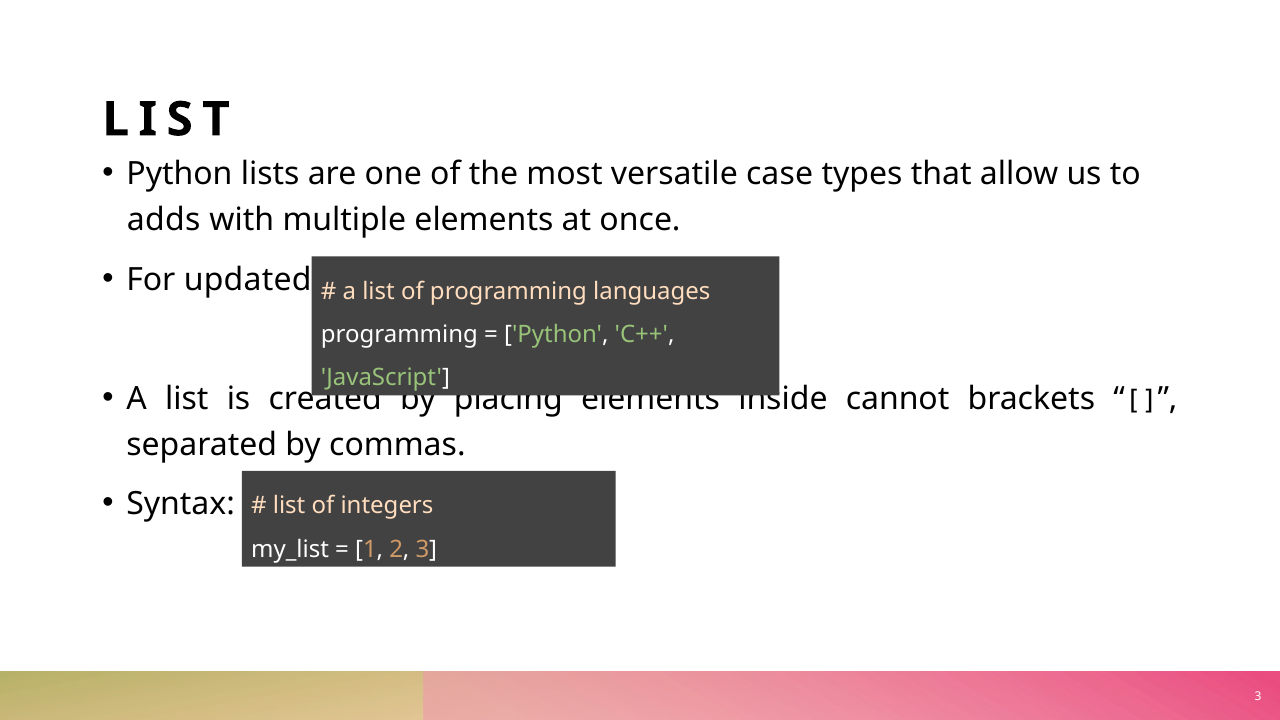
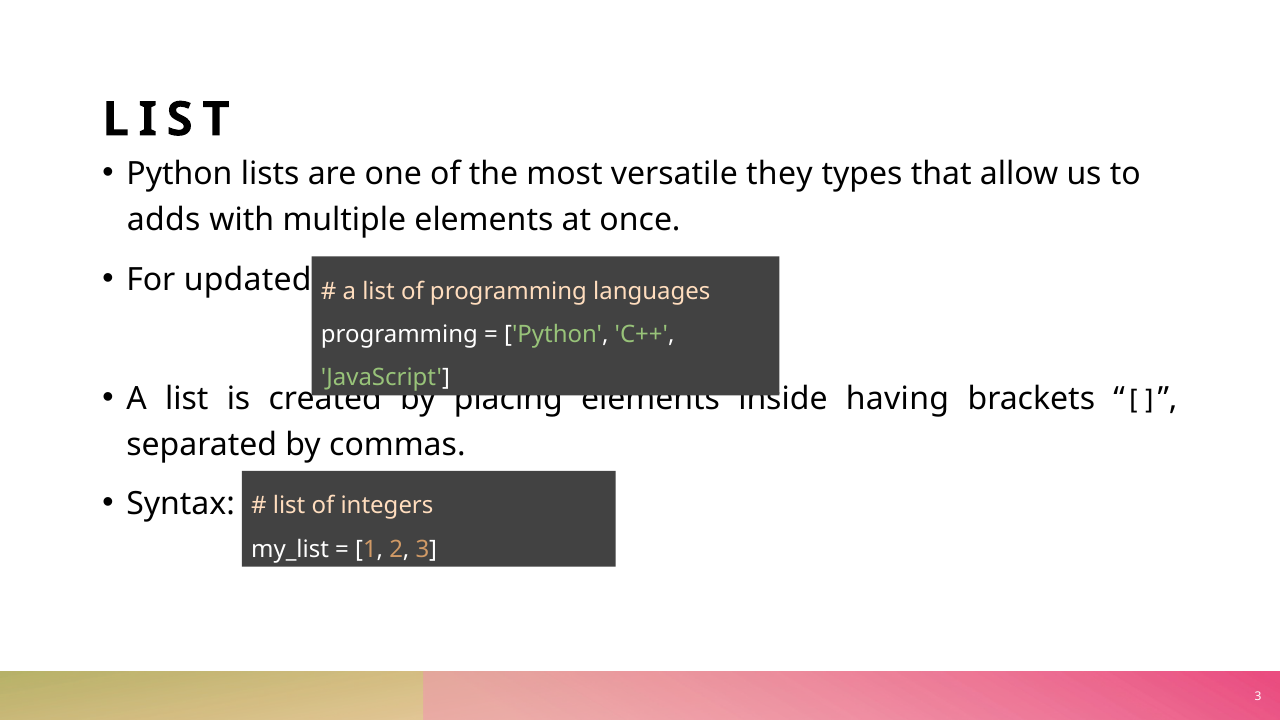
case: case -> they
cannot: cannot -> having
